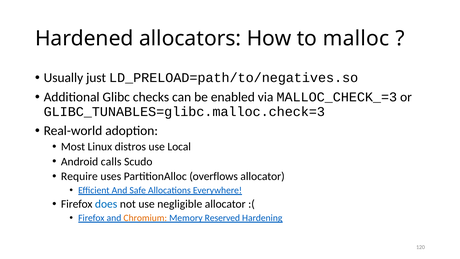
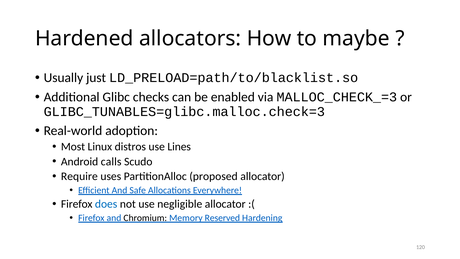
malloc: malloc -> maybe
LD_PRELOAD=path/to/negatives.so: LD_PRELOAD=path/to/negatives.so -> LD_PRELOAD=path/to/blacklist.so
Local: Local -> Lines
overflows: overflows -> proposed
Chromium colour: orange -> black
